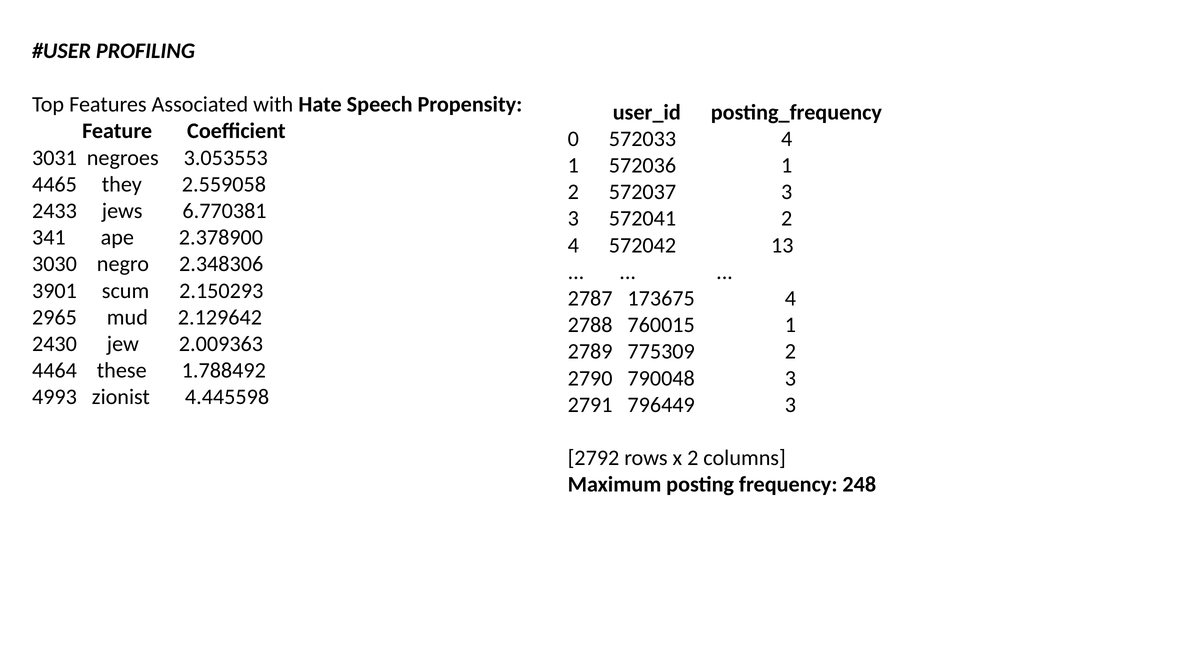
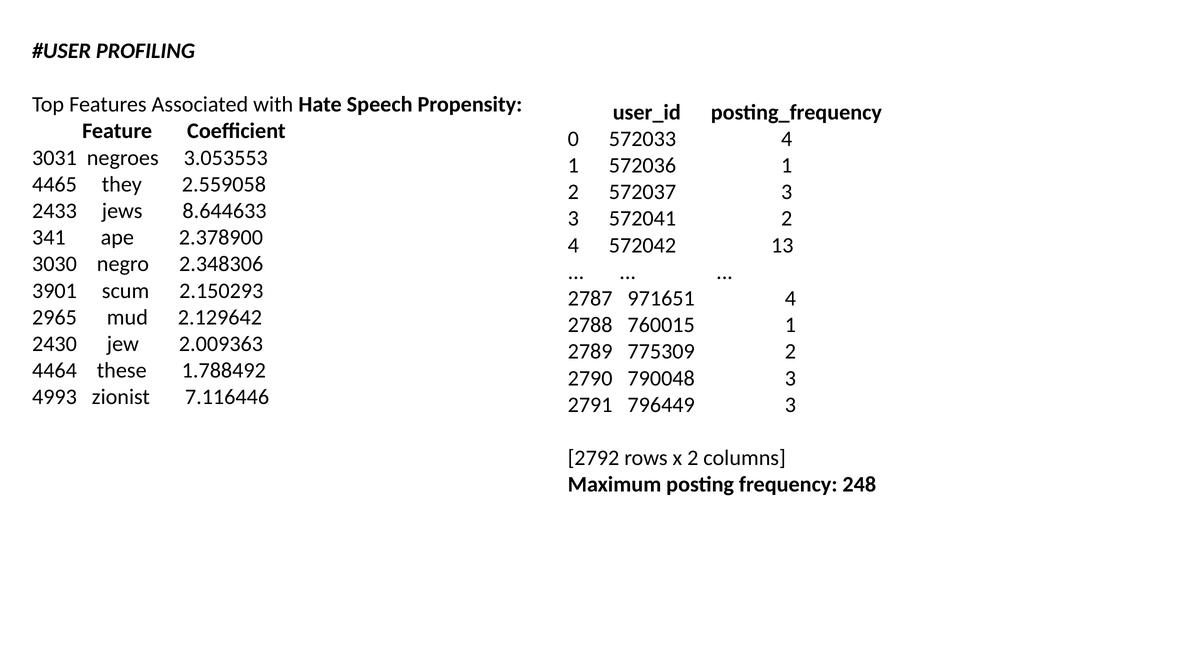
6.770381: 6.770381 -> 8.644633
173675: 173675 -> 971651
4.445598: 4.445598 -> 7.116446
